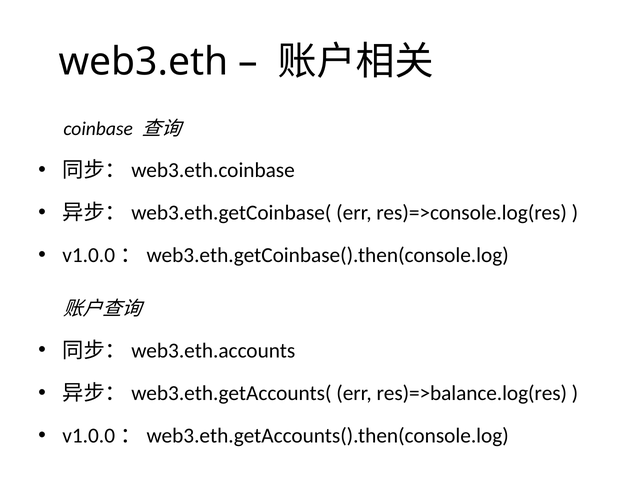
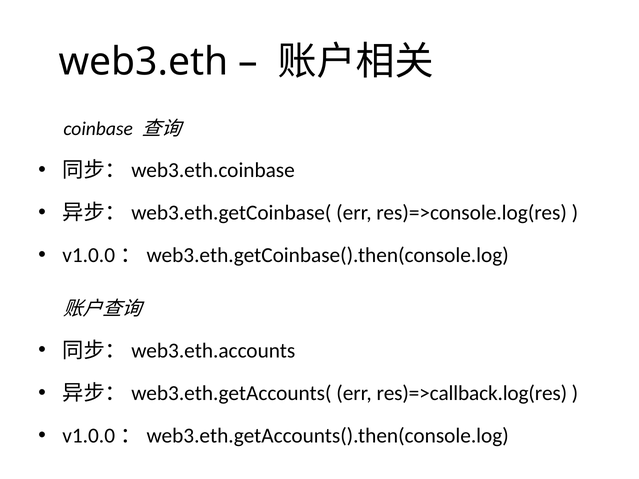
res)=>balance.log(res: res)=>balance.log(res -> res)=>callback.log(res
